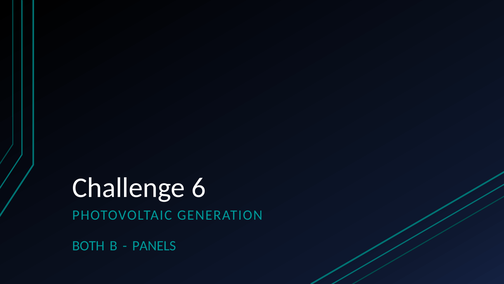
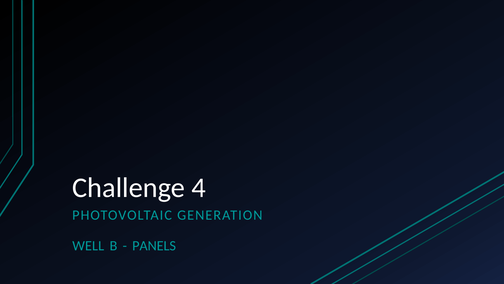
6: 6 -> 4
BOTH: BOTH -> WELL
